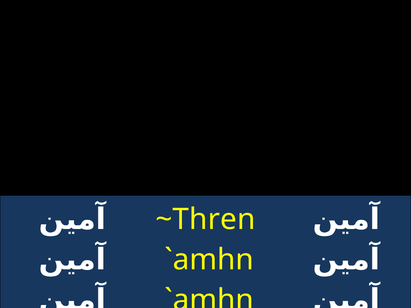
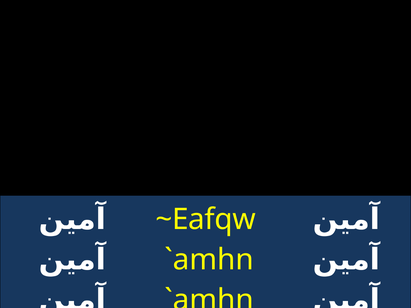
~Thren: ~Thren -> ~Eafqw
